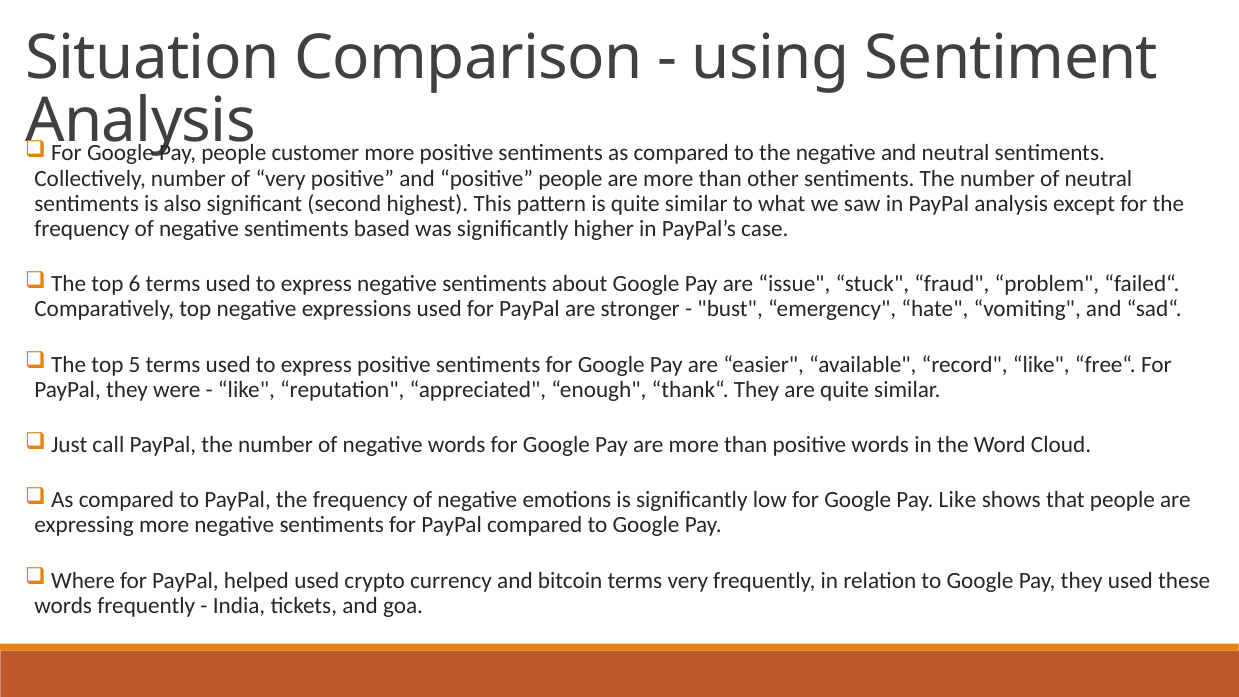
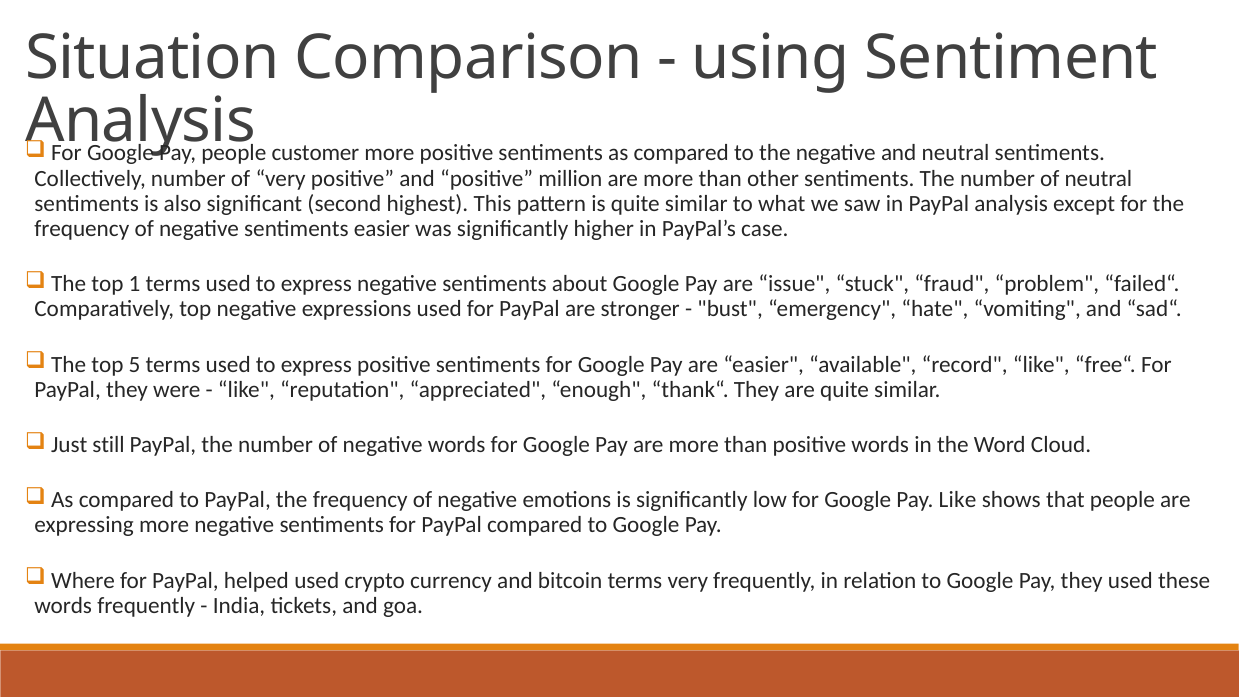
positive people: people -> million
sentiments based: based -> easier
6: 6 -> 1
call: call -> still
